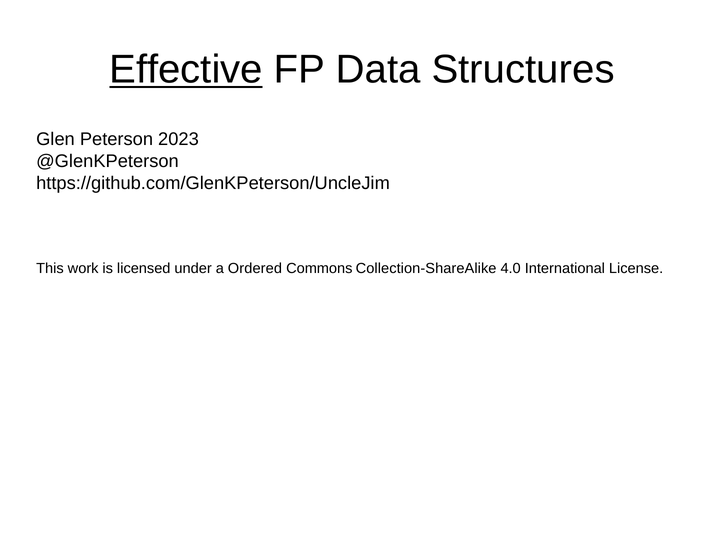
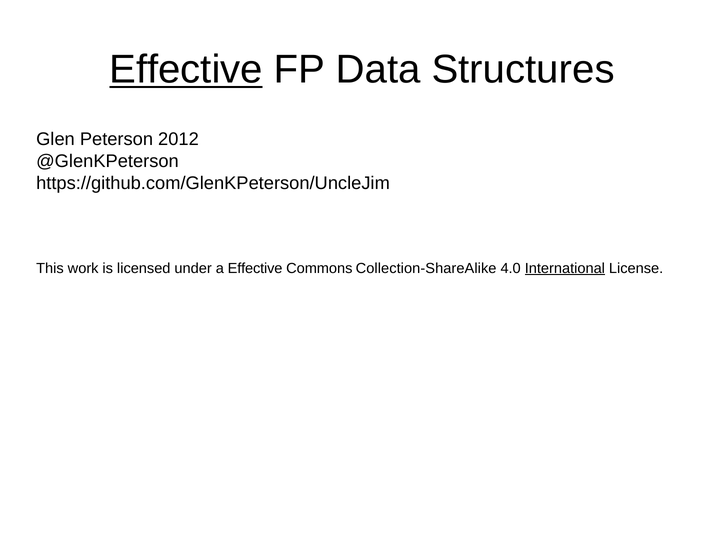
2023: 2023 -> 2012
a Ordered: Ordered -> Effective
International underline: none -> present
